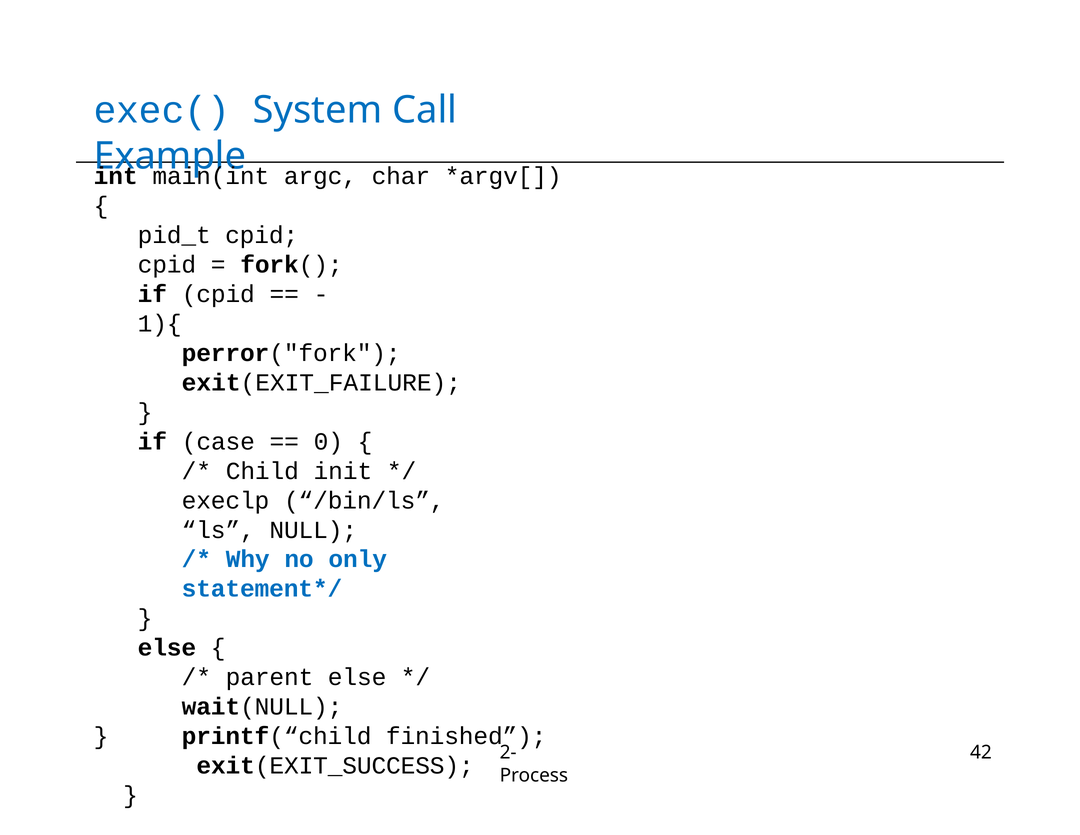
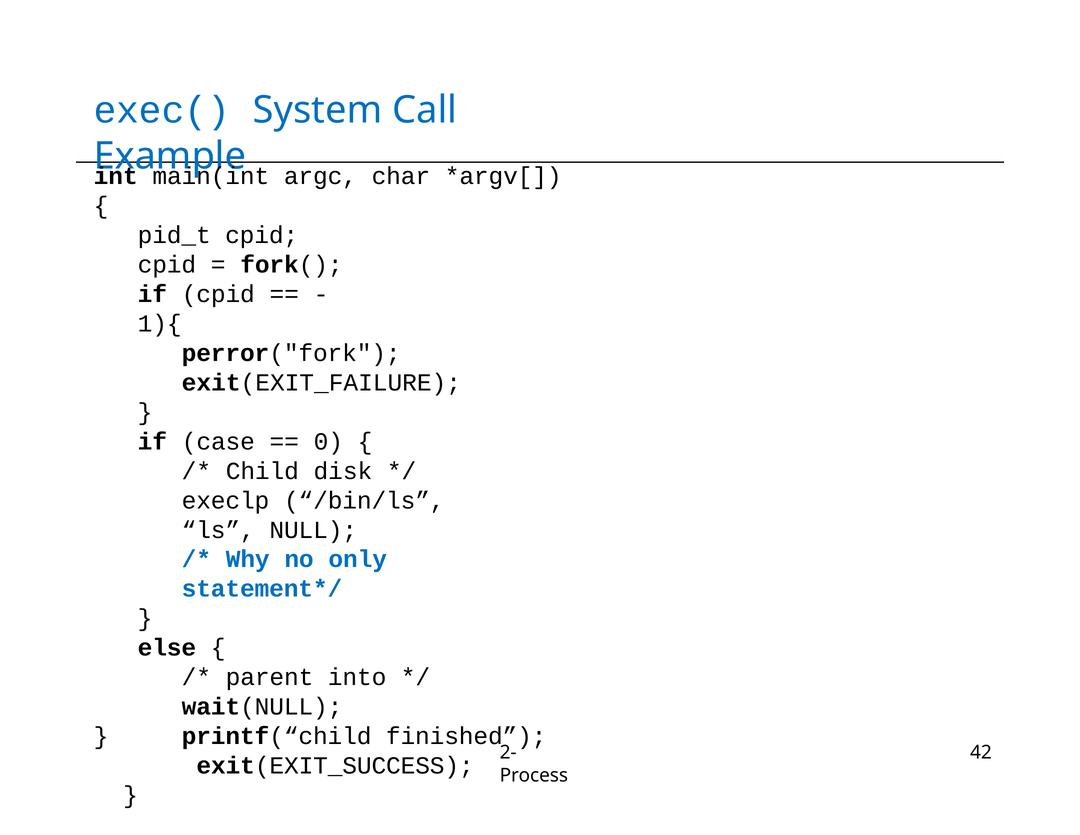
init: init -> disk
parent else: else -> into
